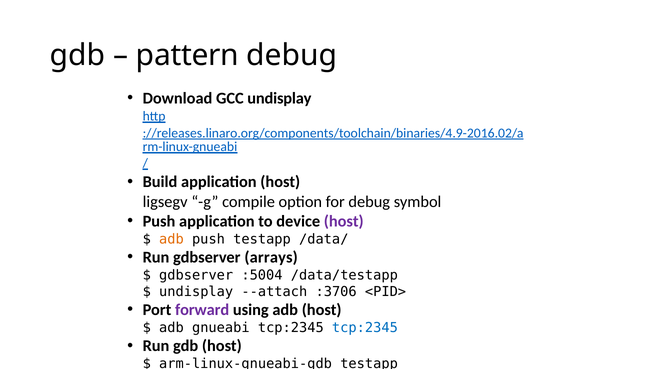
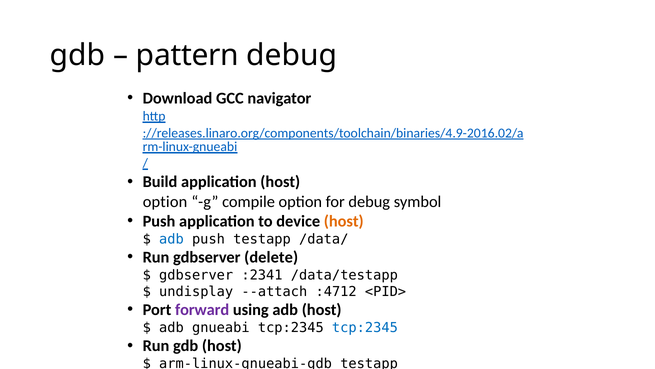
GCC undisplay: undisplay -> navigator
ligsegv at (165, 201): ligsegv -> option
host at (344, 221) colour: purple -> orange
adb at (171, 239) colour: orange -> blue
arrays: arrays -> delete
:5004: :5004 -> :2341
:3706: :3706 -> :4712
